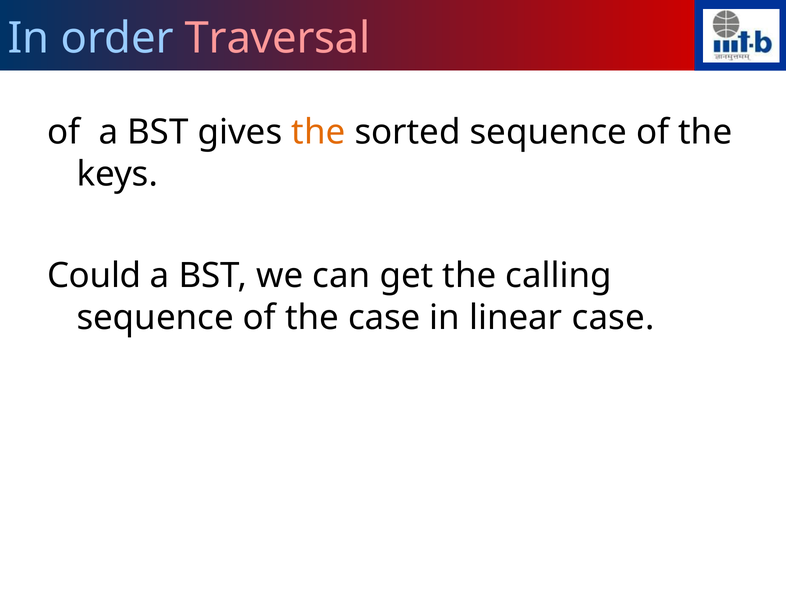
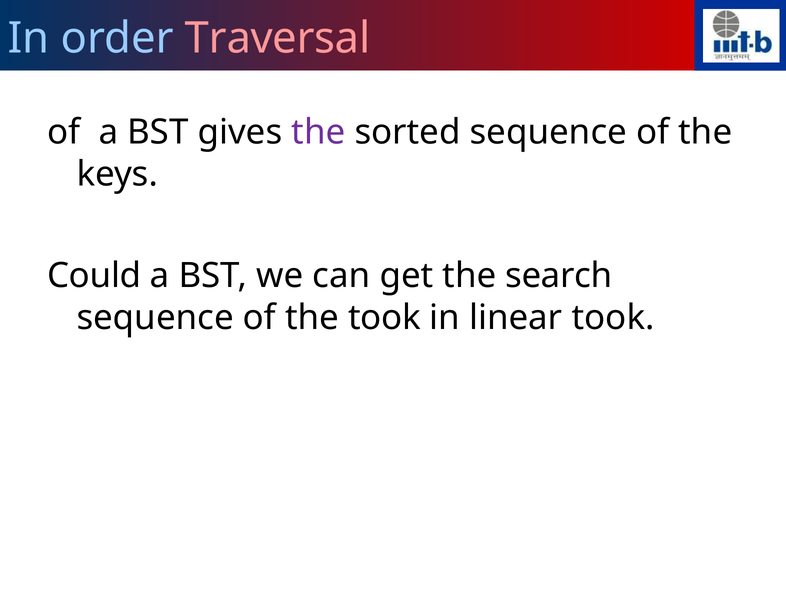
the at (318, 132) colour: orange -> purple
calling: calling -> search
the case: case -> took
linear case: case -> took
